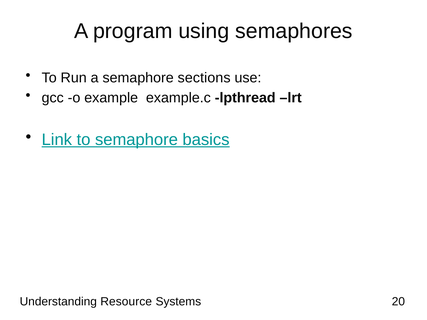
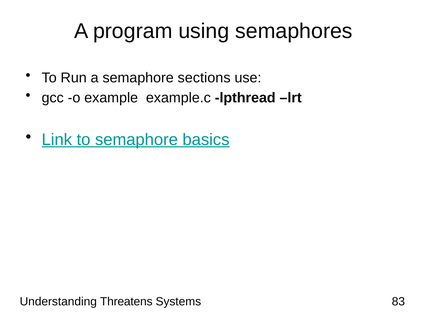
Resource: Resource -> Threatens
20: 20 -> 83
